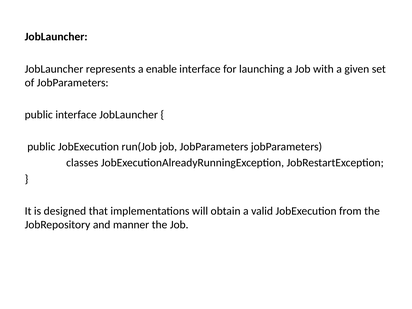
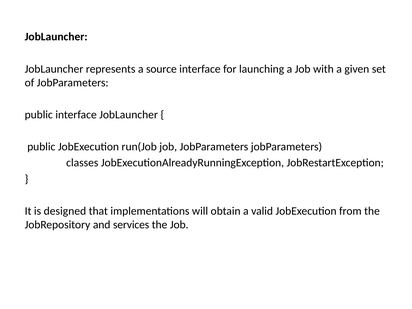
enable: enable -> source
manner: manner -> services
